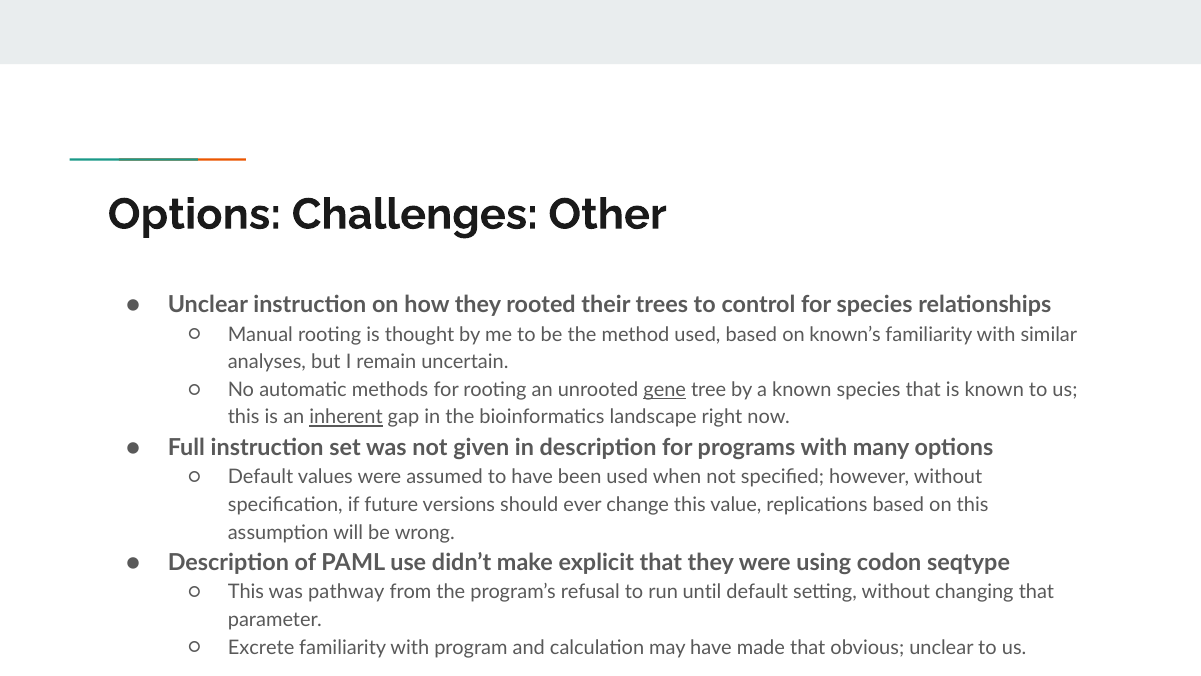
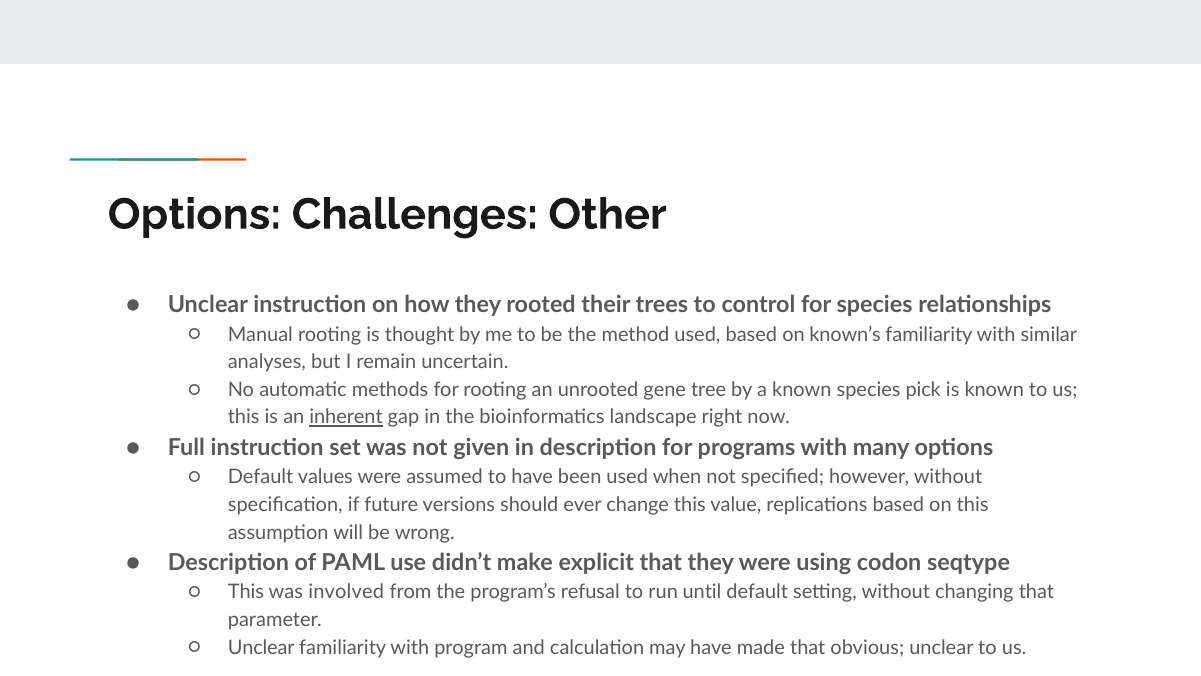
gene underline: present -> none
species that: that -> pick
pathway: pathway -> involved
Excrete at (261, 647): Excrete -> Unclear
